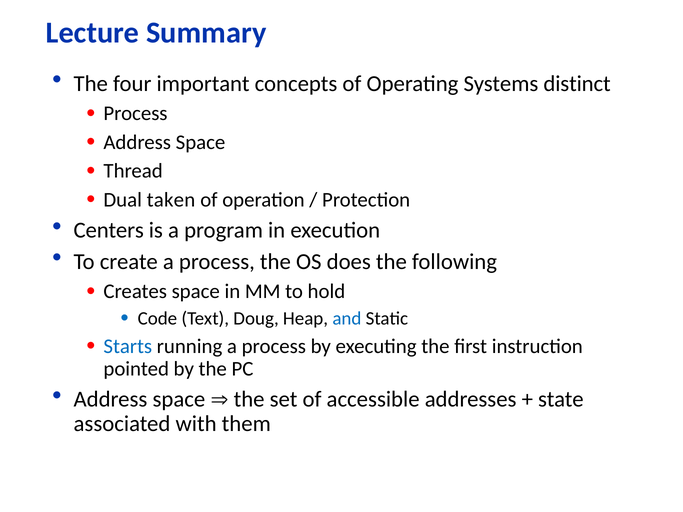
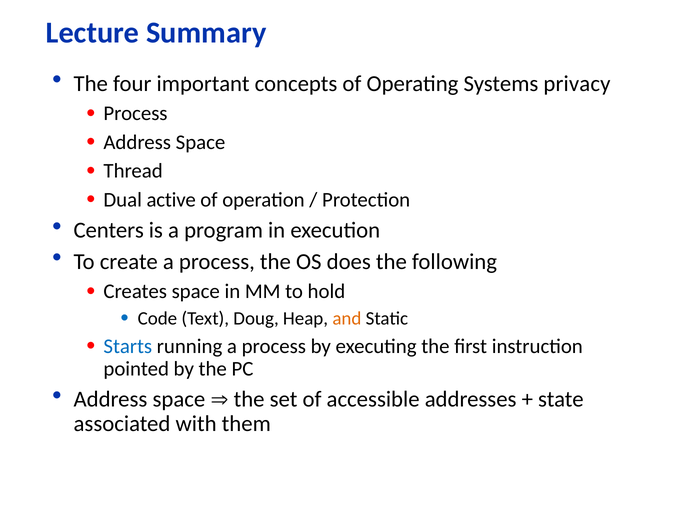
distinct: distinct -> privacy
taken: taken -> active
and colour: blue -> orange
